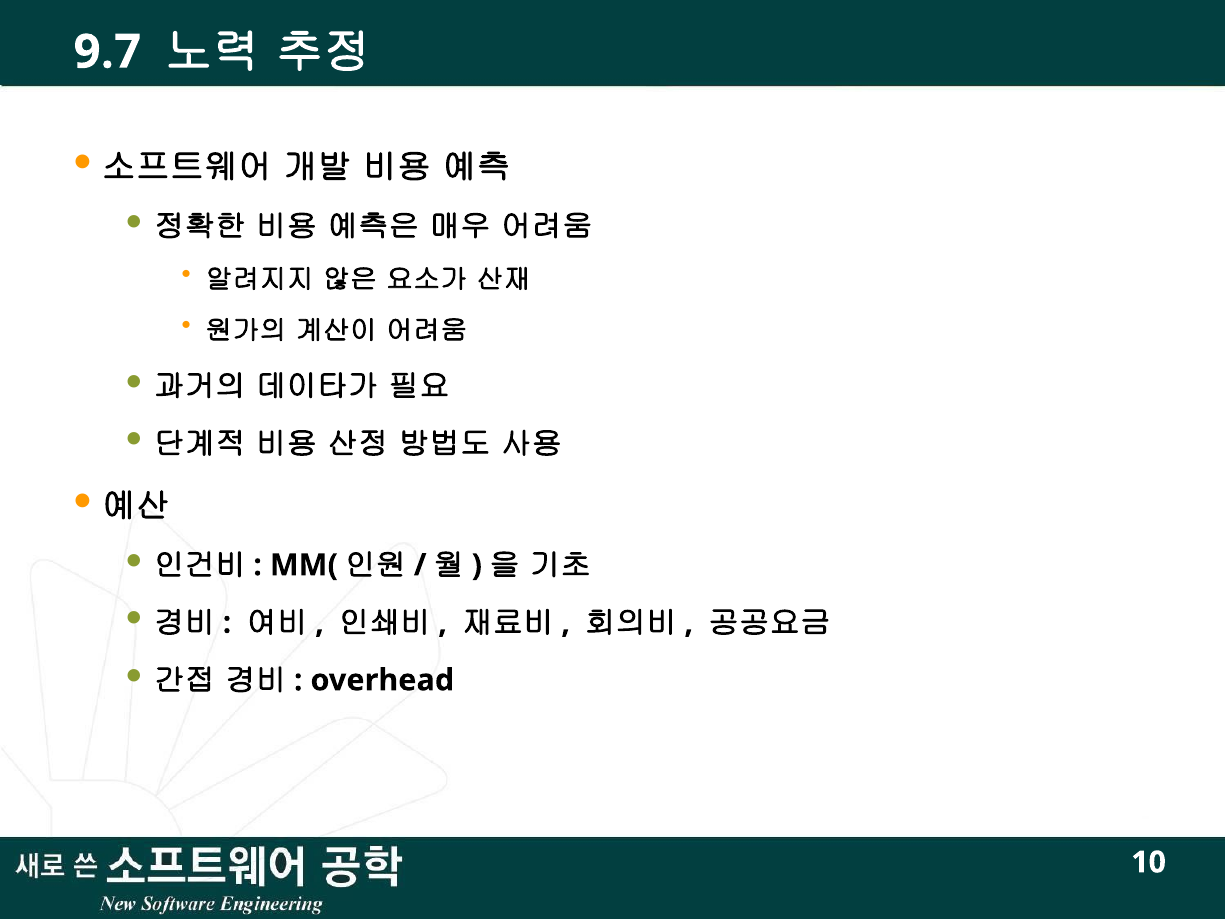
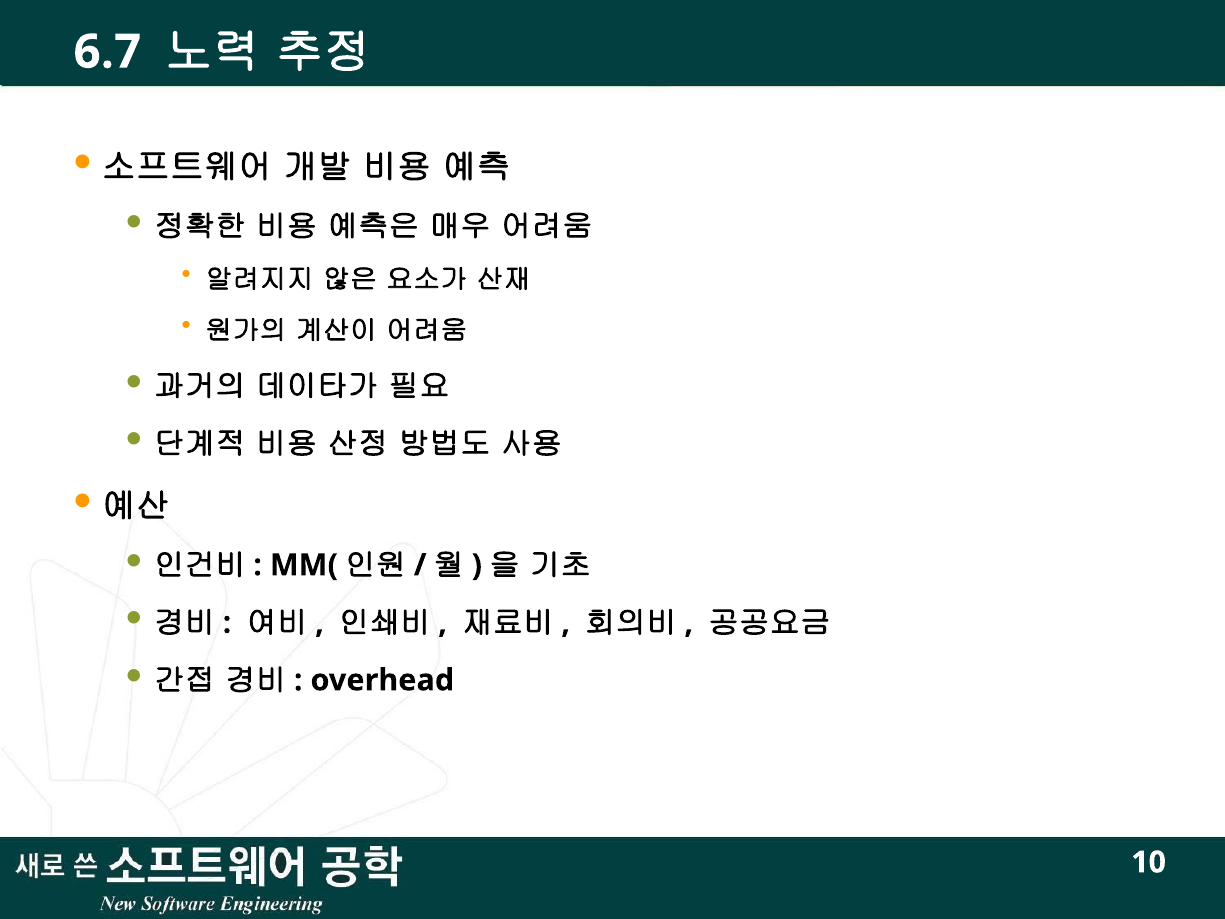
9.7: 9.7 -> 6.7
